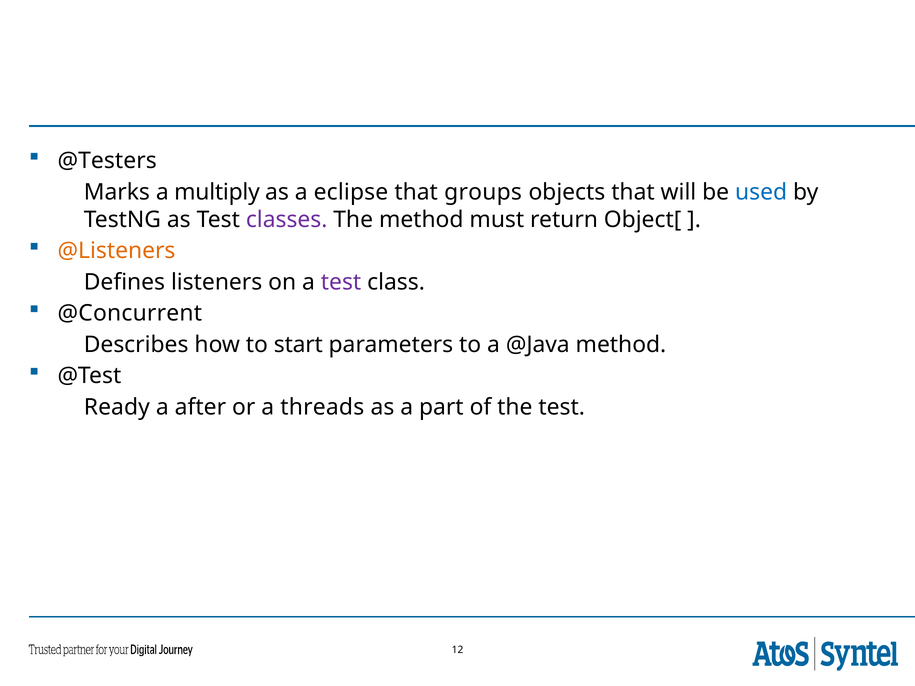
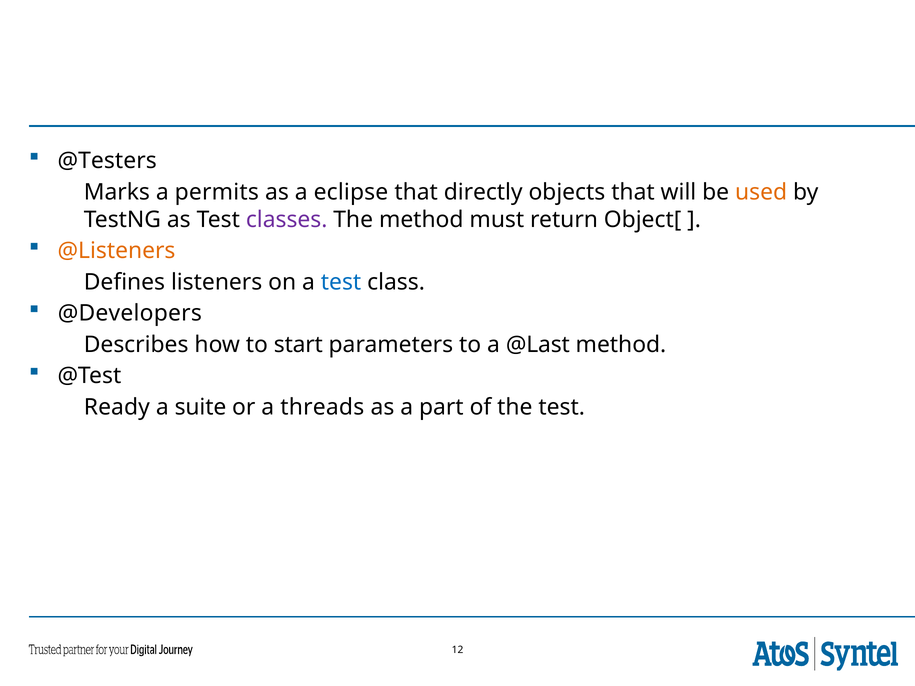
multiply: multiply -> permits
groups: groups -> directly
used colour: blue -> orange
test at (341, 282) colour: purple -> blue
@Concurrent: @Concurrent -> @Developers
@Java: @Java -> @Last
after: after -> suite
